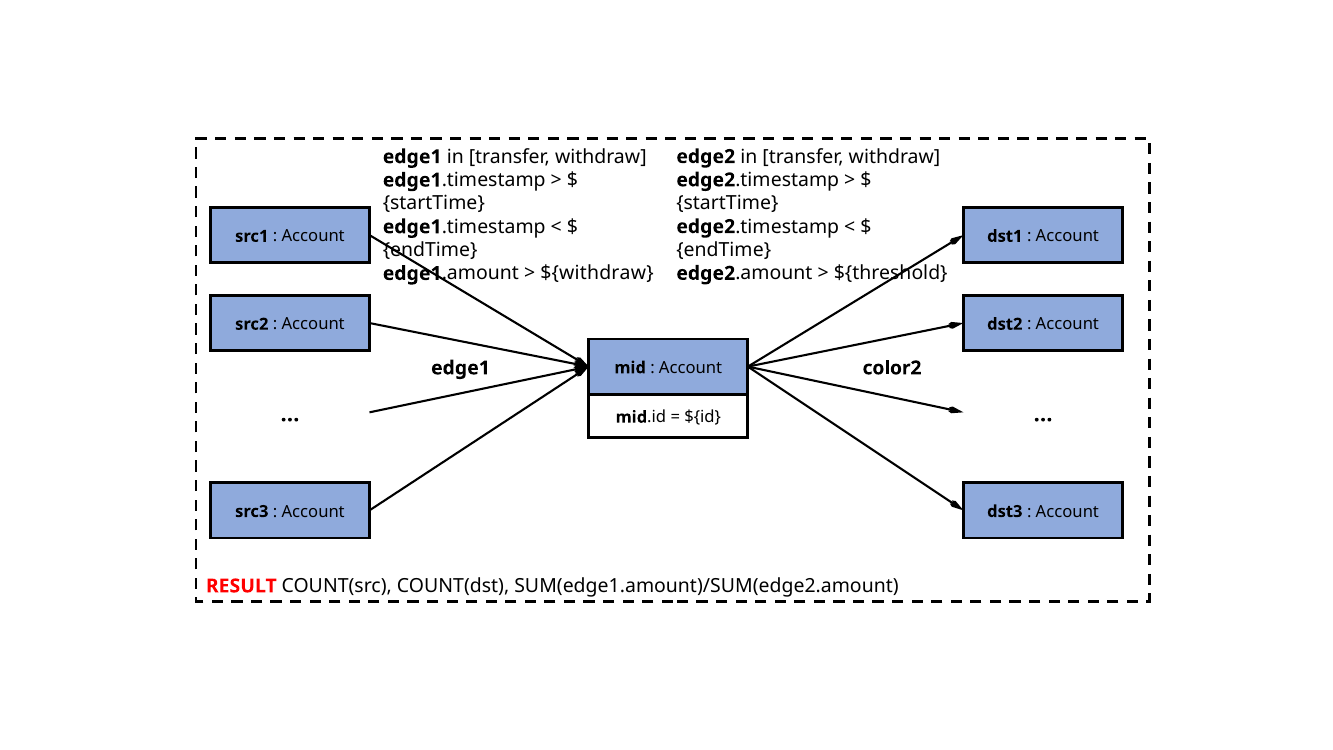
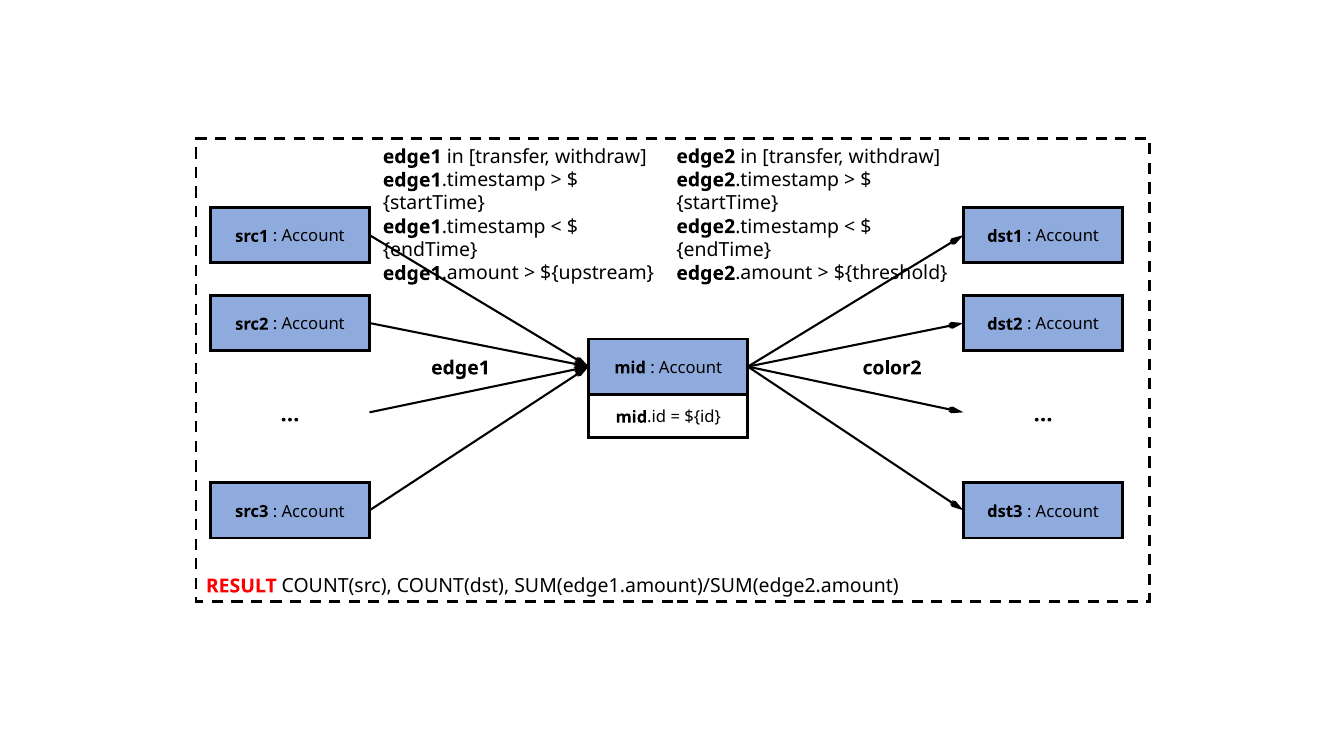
${withdraw: ${withdraw -> ${upstream
